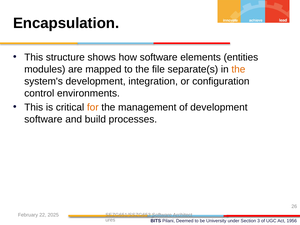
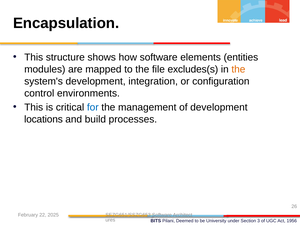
separate(s: separate(s -> excludes(s
for colour: orange -> blue
software at (43, 119): software -> locations
